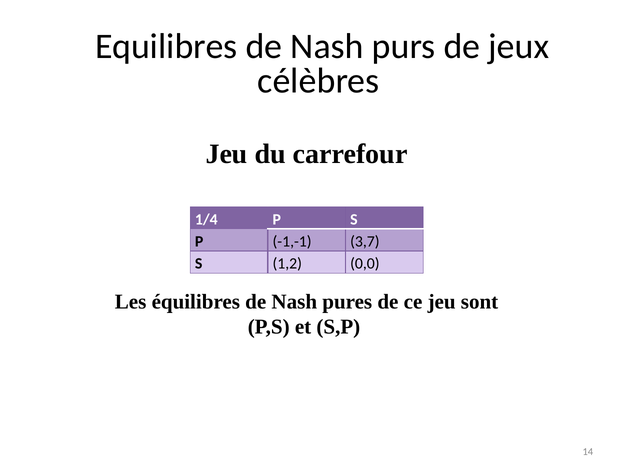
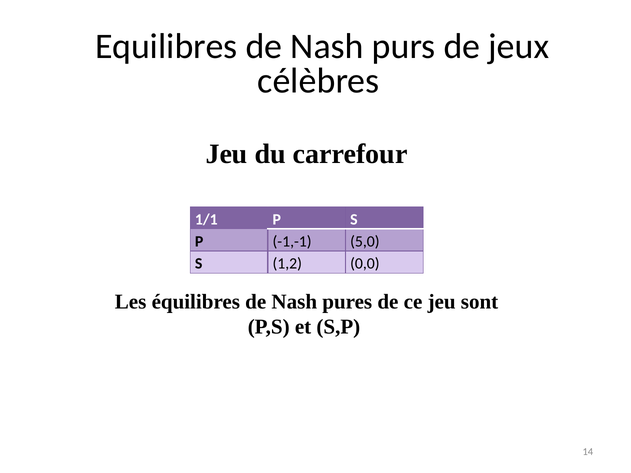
1/4: 1/4 -> 1/1
3,7: 3,7 -> 5,0
